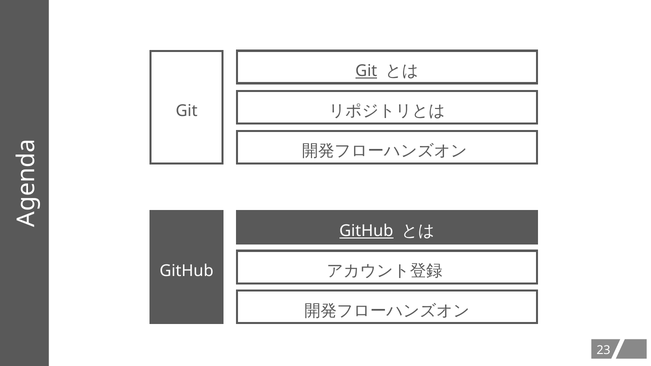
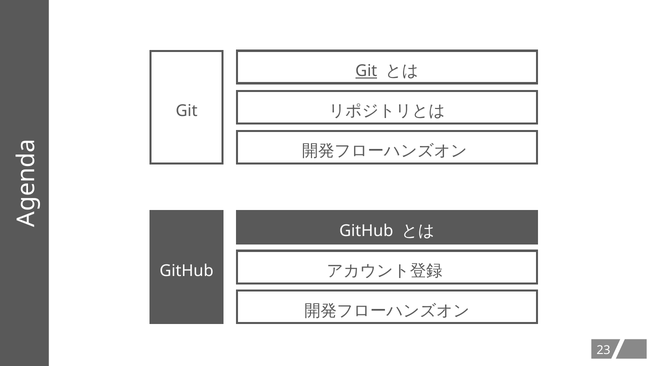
GitHub at (366, 231) underline: present -> none
